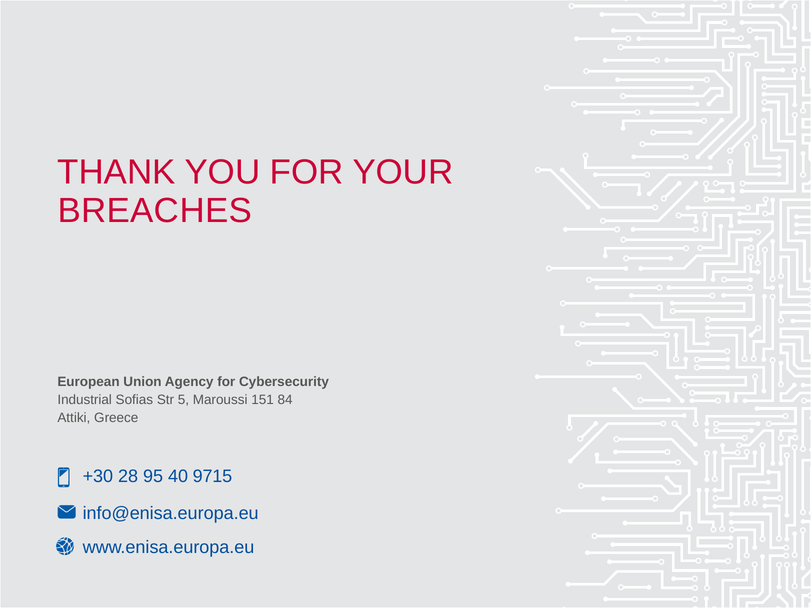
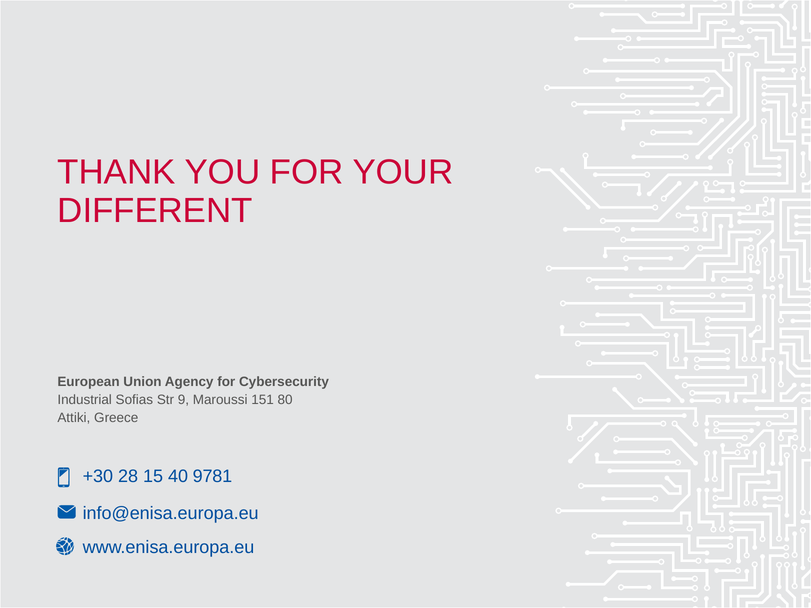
BREACHES: BREACHES -> DIFFERENT
5: 5 -> 9
84: 84 -> 80
95: 95 -> 15
9715: 9715 -> 9781
